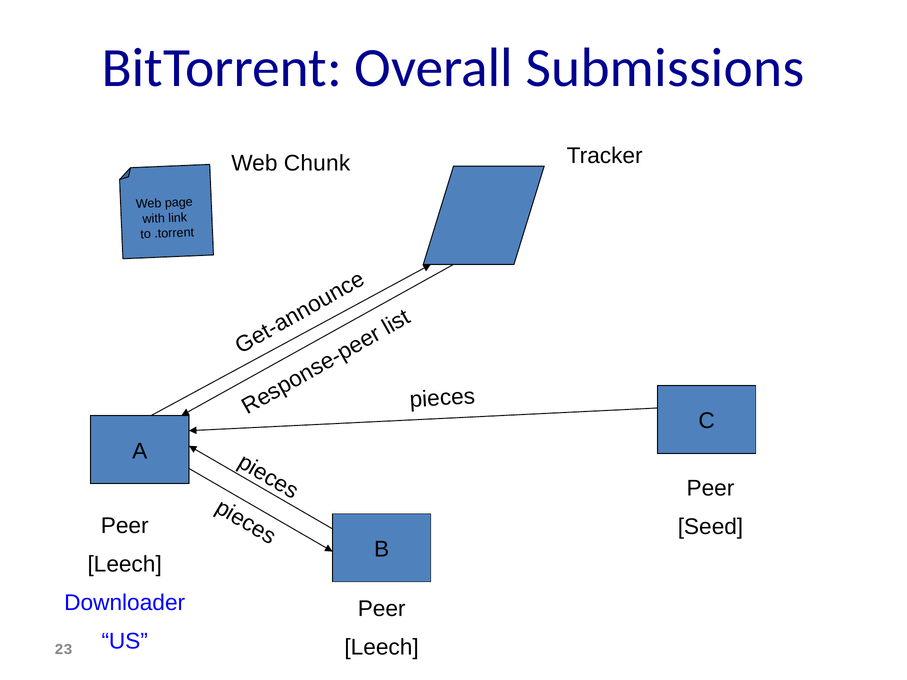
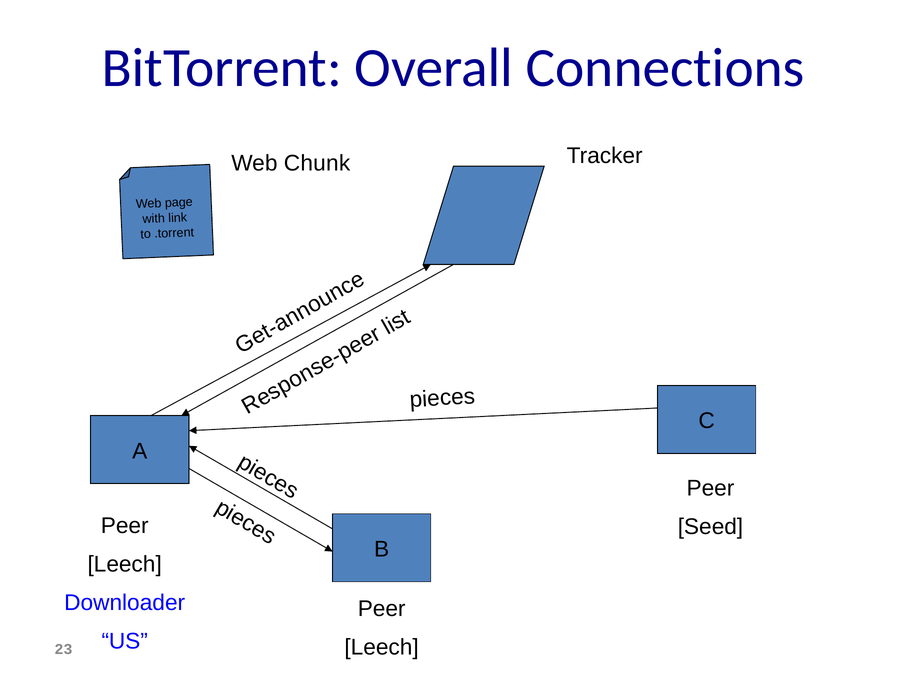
Submissions: Submissions -> Connections
